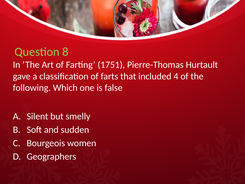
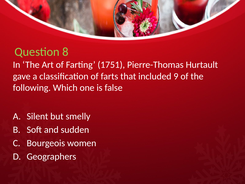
4: 4 -> 9
